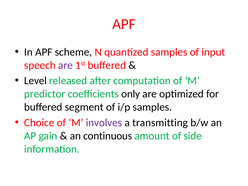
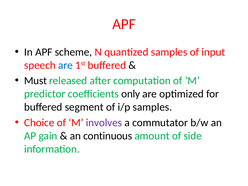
are at (65, 65) colour: purple -> blue
Level: Level -> Must
transmitting: transmitting -> commutator
